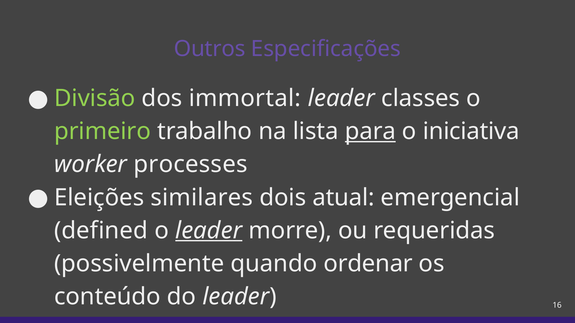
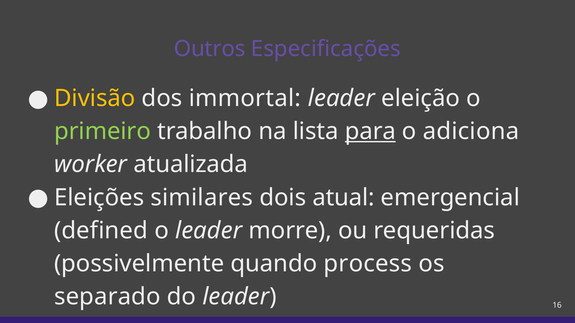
Divisão colour: light green -> yellow
classes: classes -> eleição
iniciativa: iniciativa -> adiciona
processes: processes -> atualizada
leader at (209, 231) underline: present -> none
ordenar: ordenar -> process
conteúdo: conteúdo -> separado
